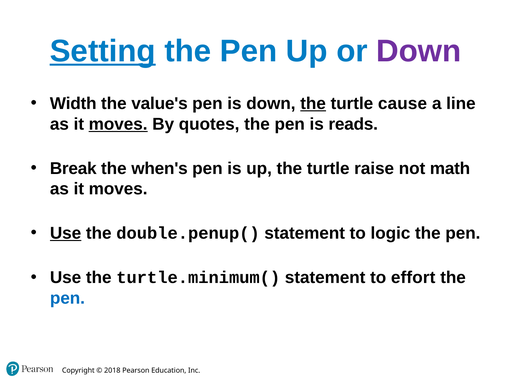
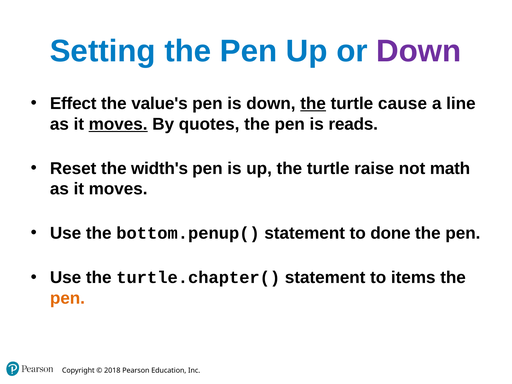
Setting underline: present -> none
Width: Width -> Effect
Break: Break -> Reset
when's: when's -> width's
Use at (66, 233) underline: present -> none
double.penup(: double.penup( -> bottom.penup(
logic: logic -> done
turtle.minimum(: turtle.minimum( -> turtle.chapter(
effort: effort -> items
pen at (67, 298) colour: blue -> orange
